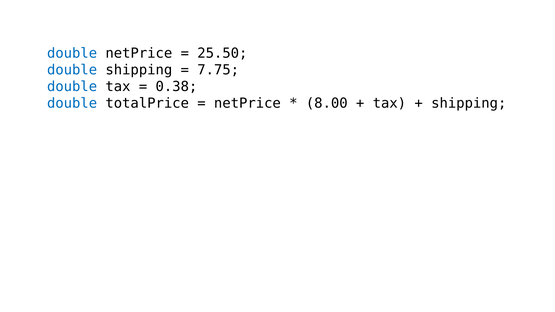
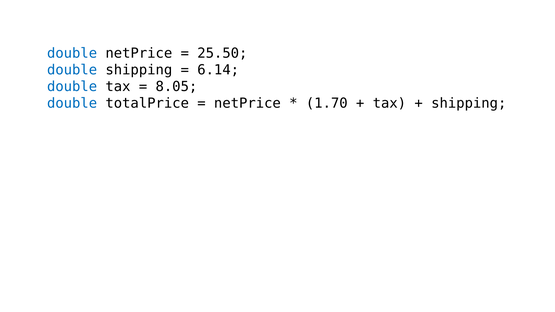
7.75: 7.75 -> 6.14
0.38: 0.38 -> 8.05
8.00: 8.00 -> 1.70
